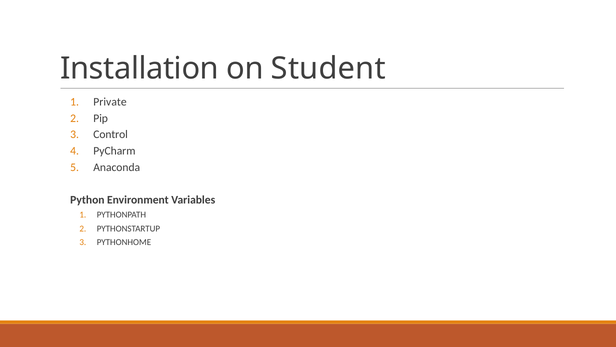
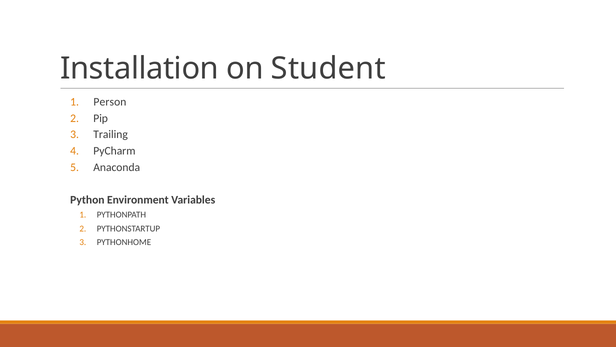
Private: Private -> Person
Control: Control -> Trailing
